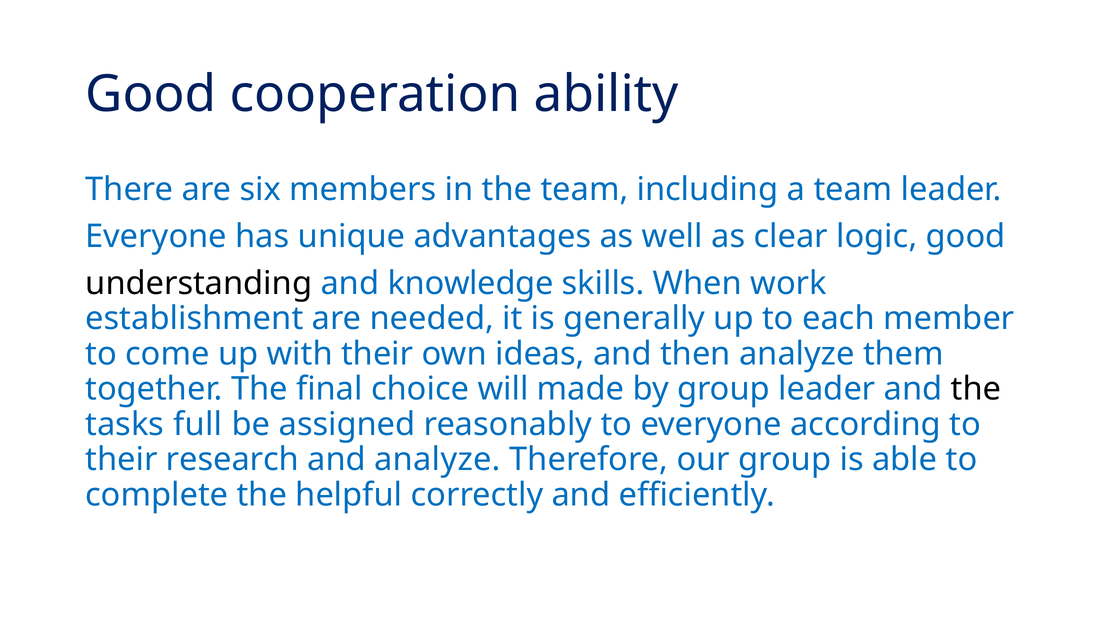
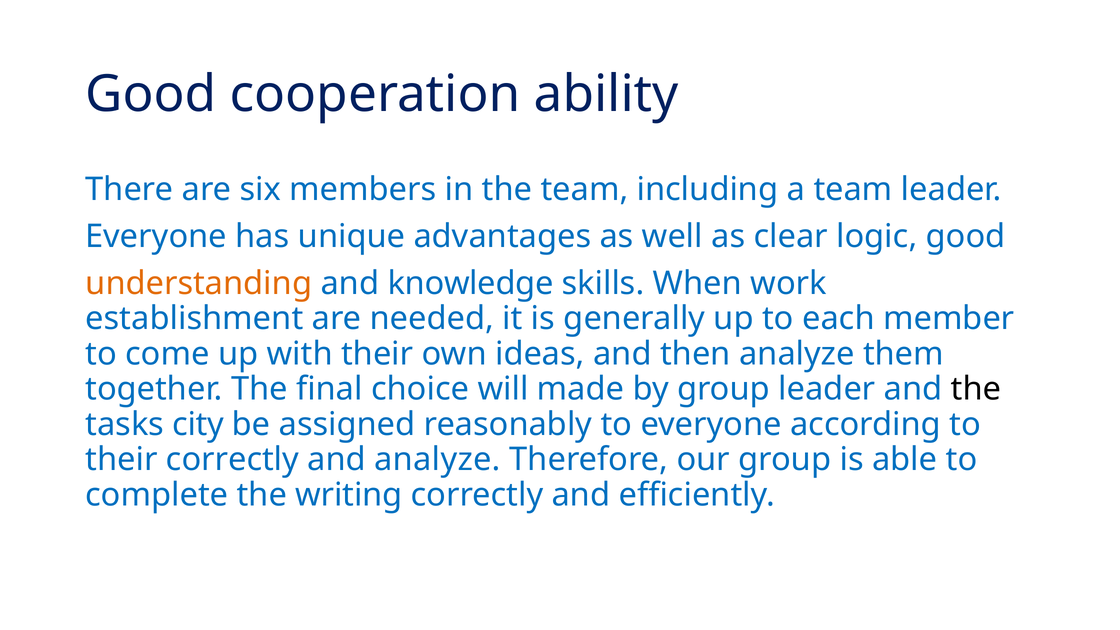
understanding colour: black -> orange
full: full -> city
their research: research -> correctly
helpful: helpful -> writing
